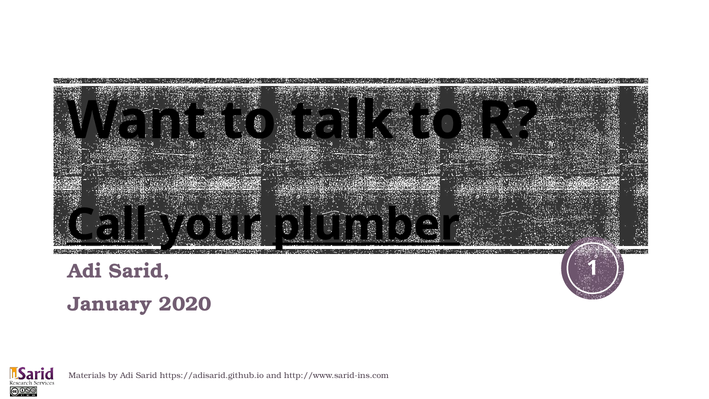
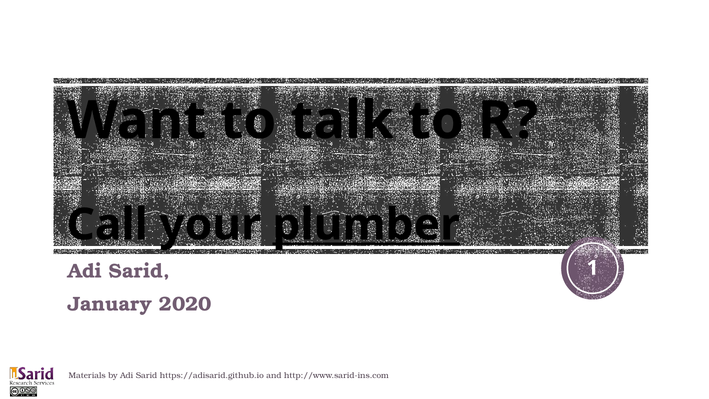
Call underline: present -> none
